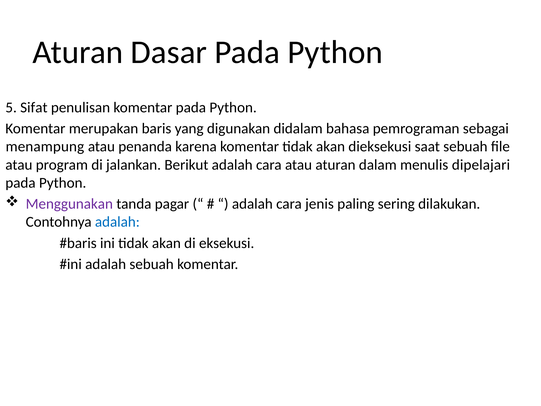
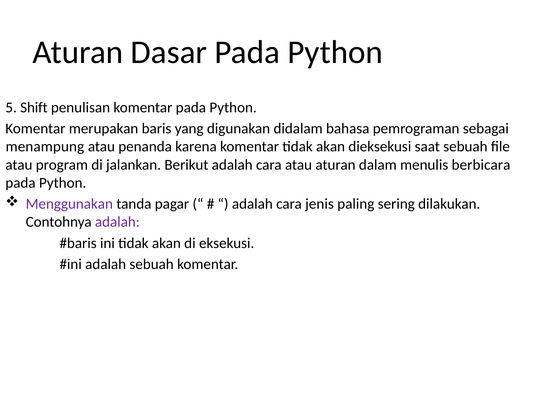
Sifat: Sifat -> Shift
dipelajari: dipelajari -> berbicara
adalah at (117, 222) colour: blue -> purple
